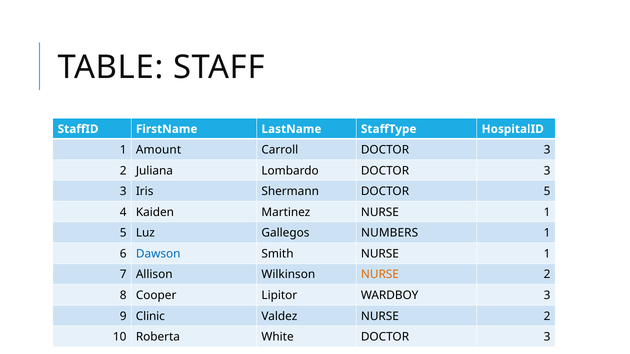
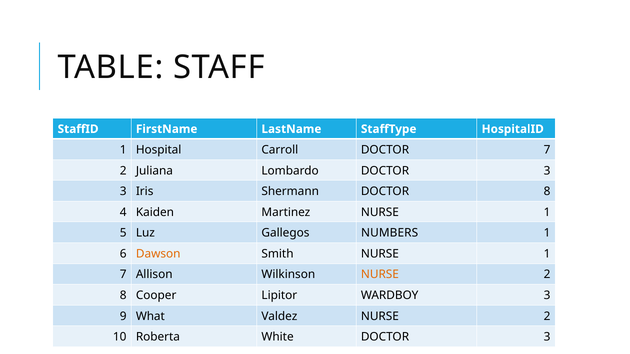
Amount: Amount -> Hospital
Carroll DOCTOR 3: 3 -> 7
DOCTOR 5: 5 -> 8
Dawson colour: blue -> orange
Clinic: Clinic -> What
